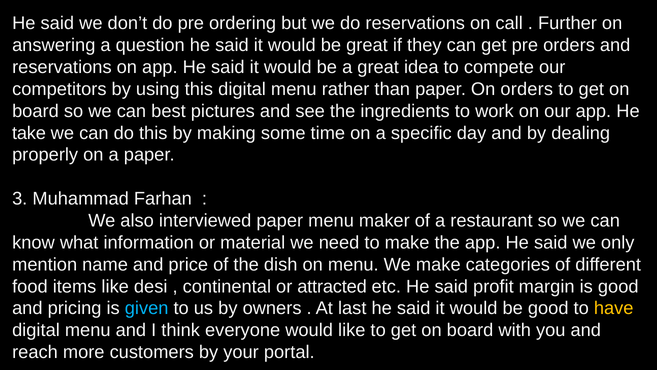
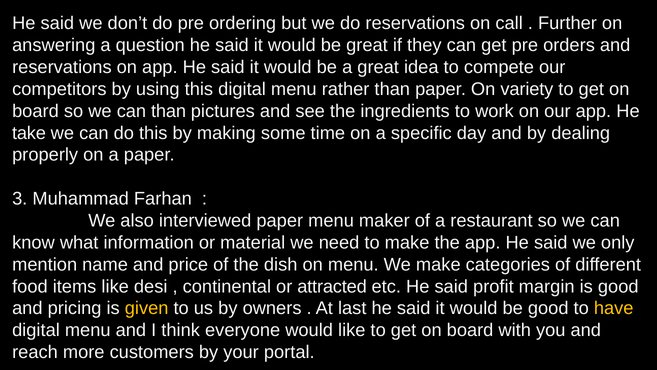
On orders: orders -> variety
can best: best -> than
given colour: light blue -> yellow
